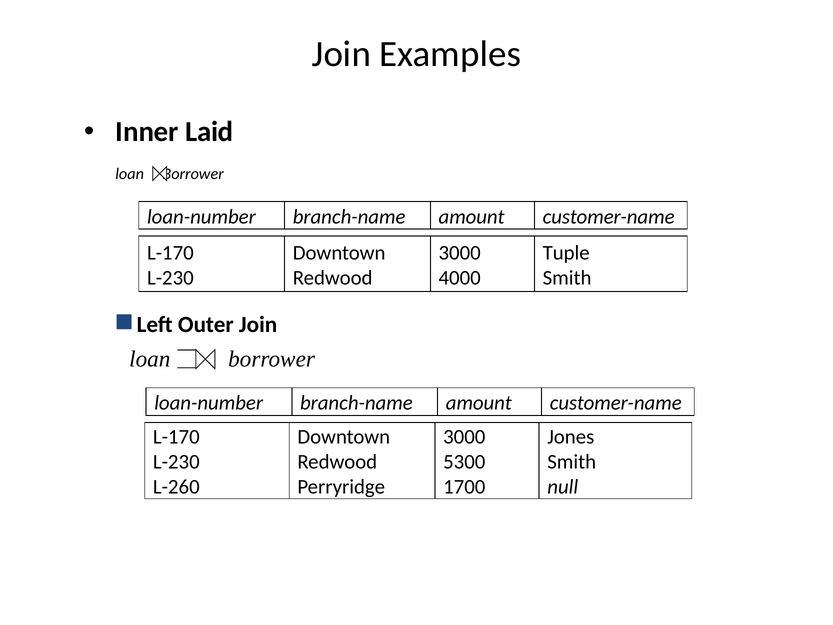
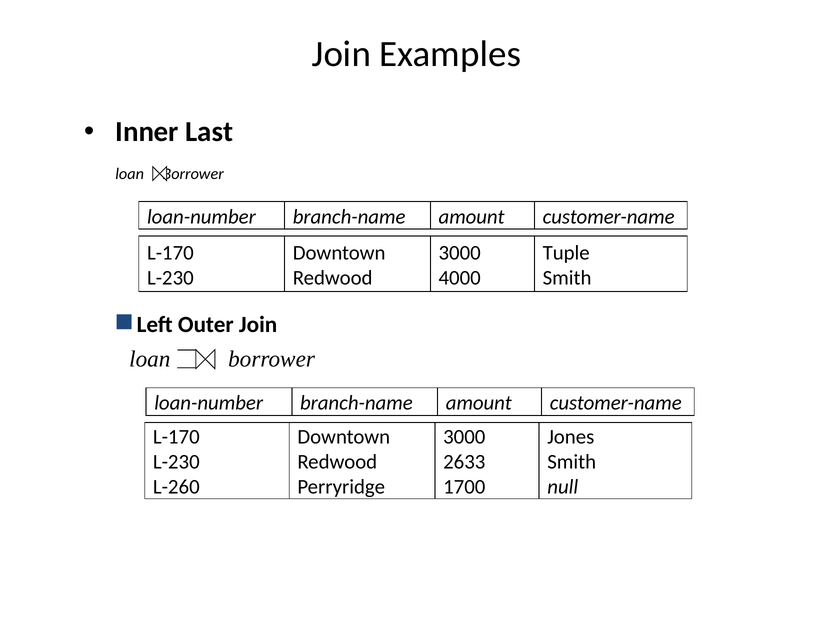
Laid: Laid -> Last
5300: 5300 -> 2633
